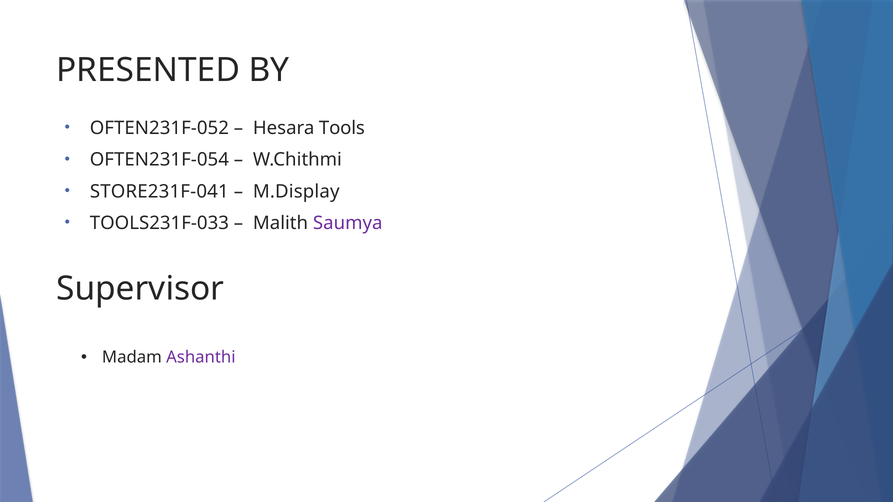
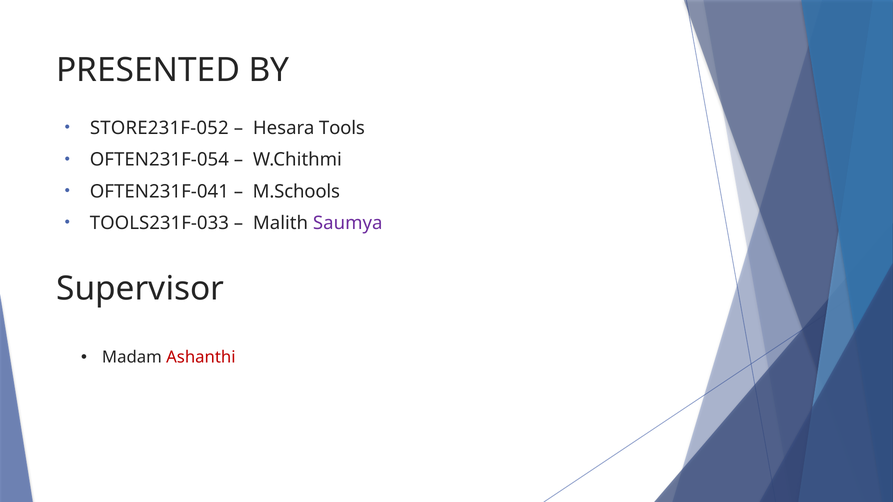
OFTEN231F-052: OFTEN231F-052 -> STORE231F-052
STORE231F-041: STORE231F-041 -> OFTEN231F-041
M.Display: M.Display -> M.Schools
Ashanthi colour: purple -> red
